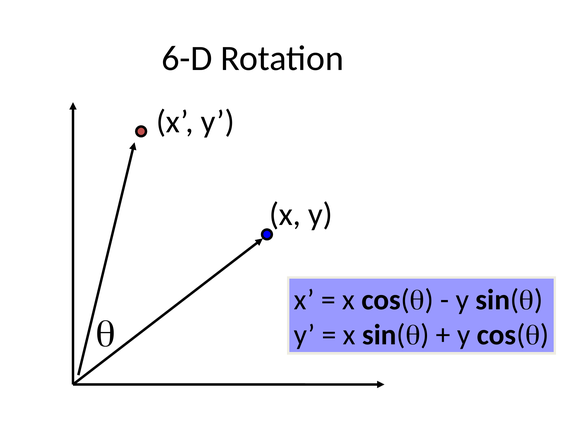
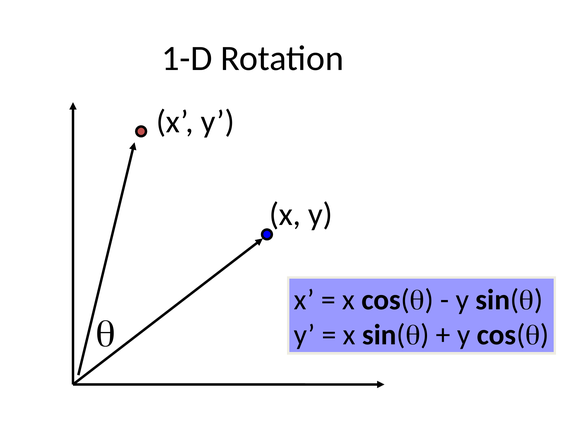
6-D: 6-D -> 1-D
